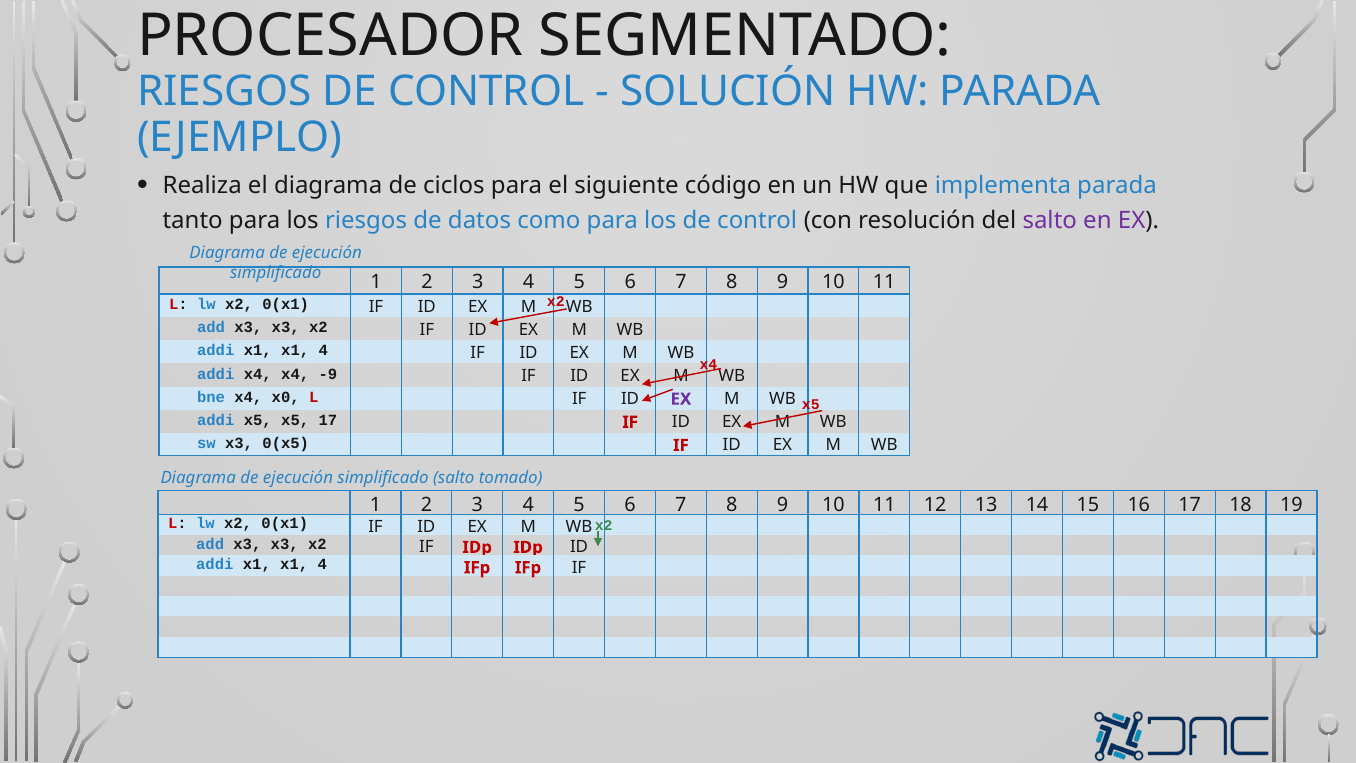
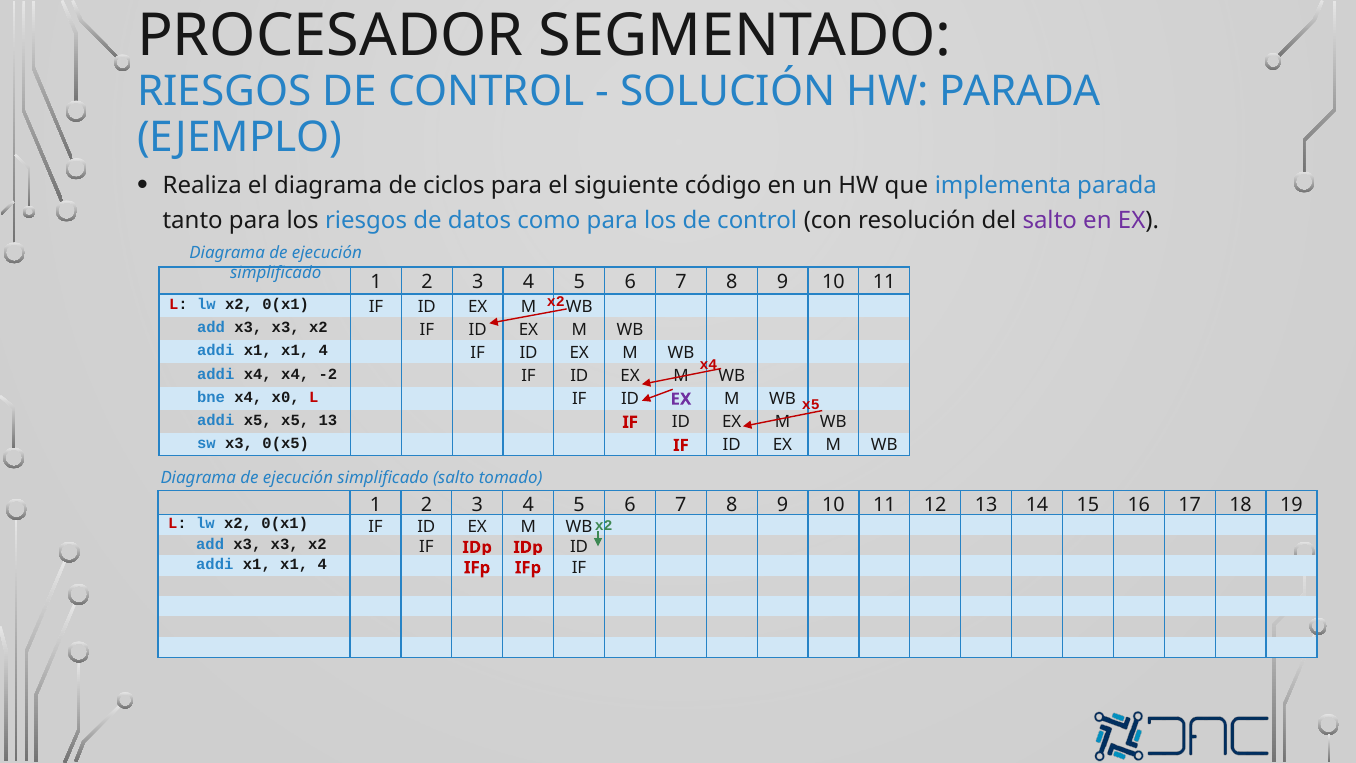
-9: -9 -> -2
x5 17: 17 -> 13
